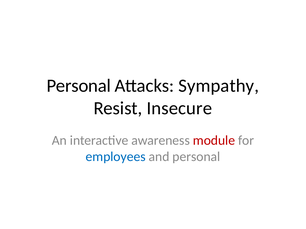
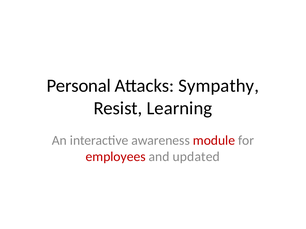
Insecure: Insecure -> Learning
employees colour: blue -> red
and personal: personal -> updated
